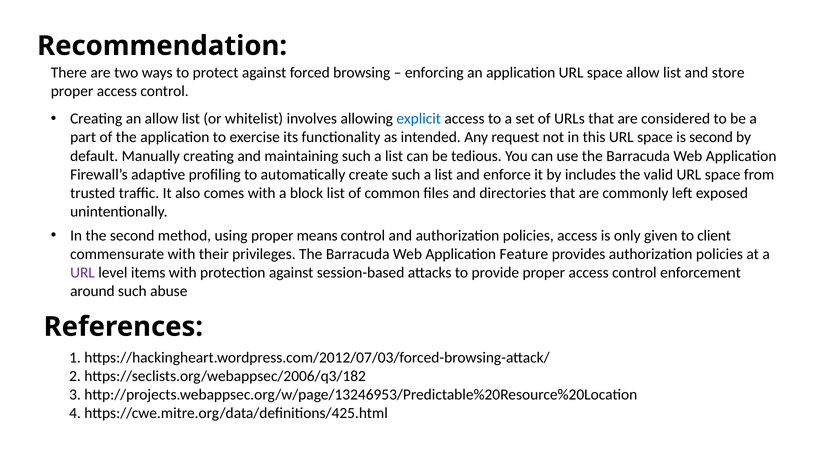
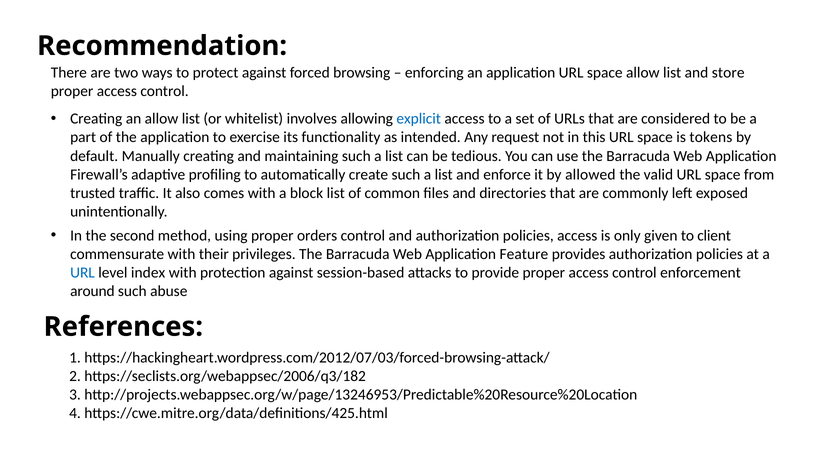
is second: second -> tokens
includes: includes -> allowed
means: means -> orders
URL at (82, 273) colour: purple -> blue
items: items -> index
